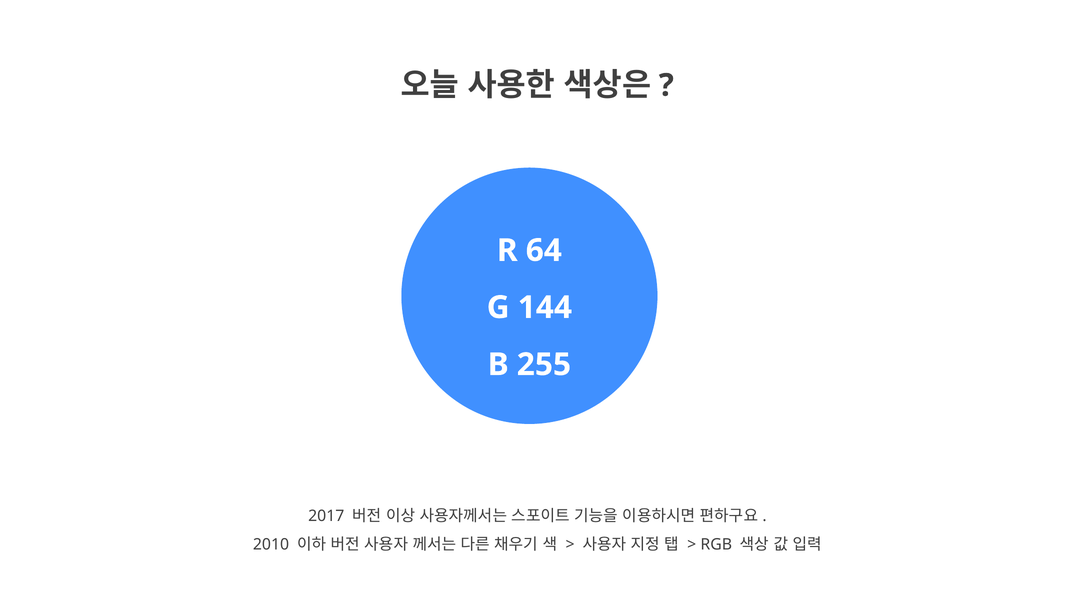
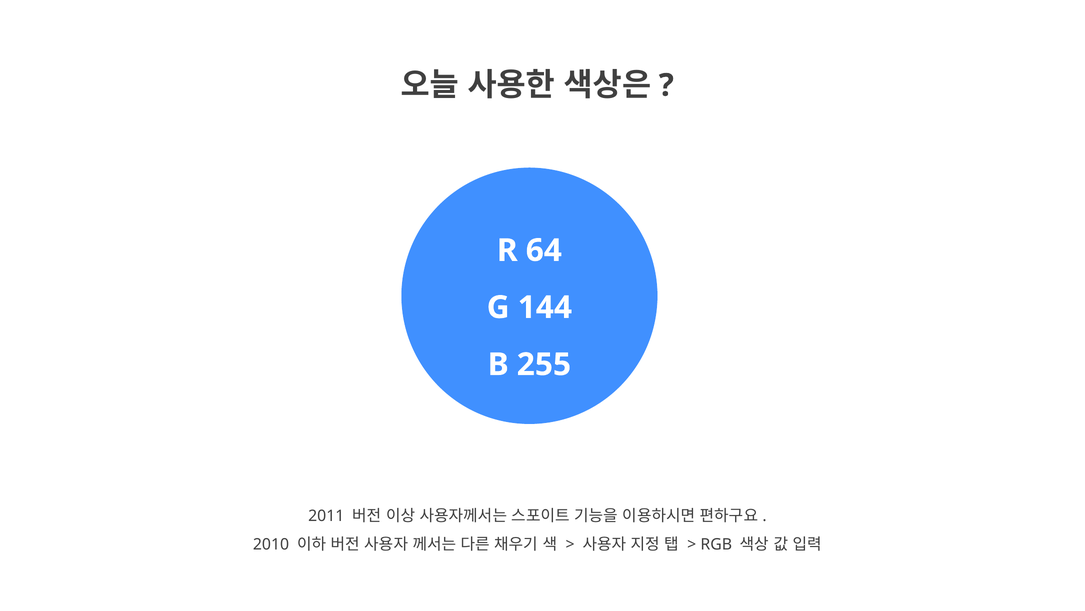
2017: 2017 -> 2011
